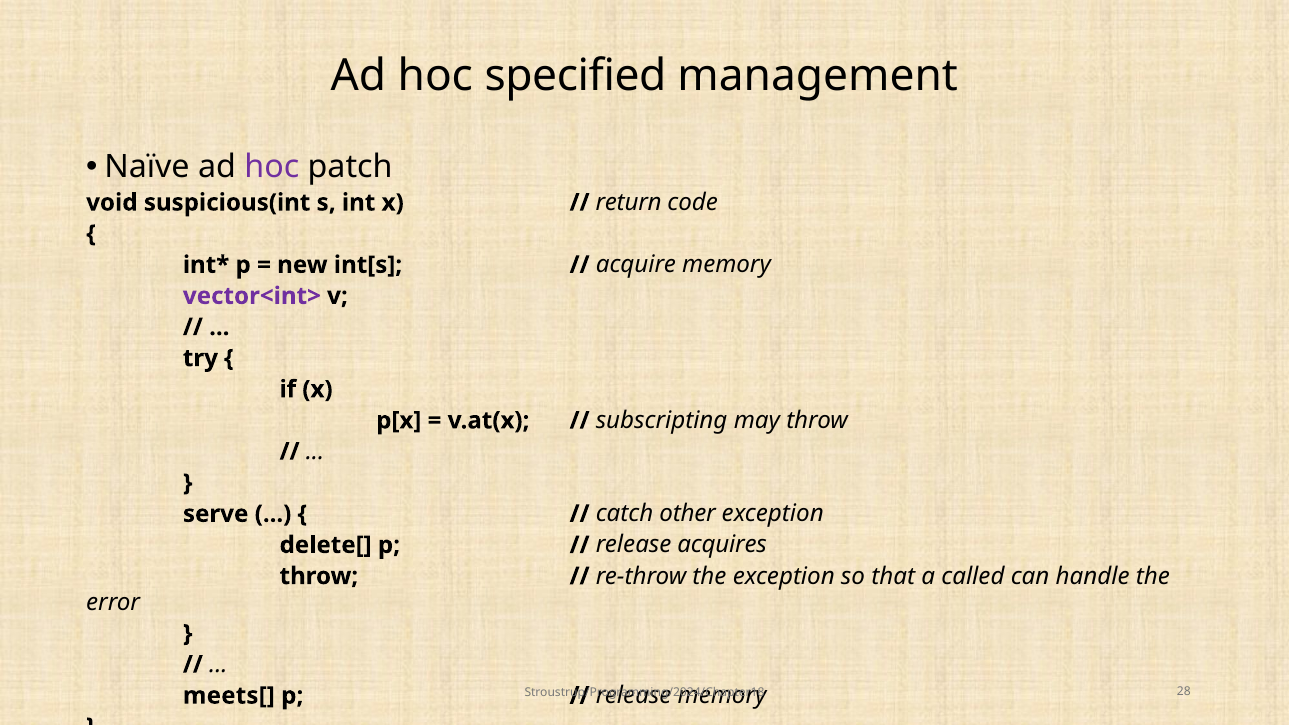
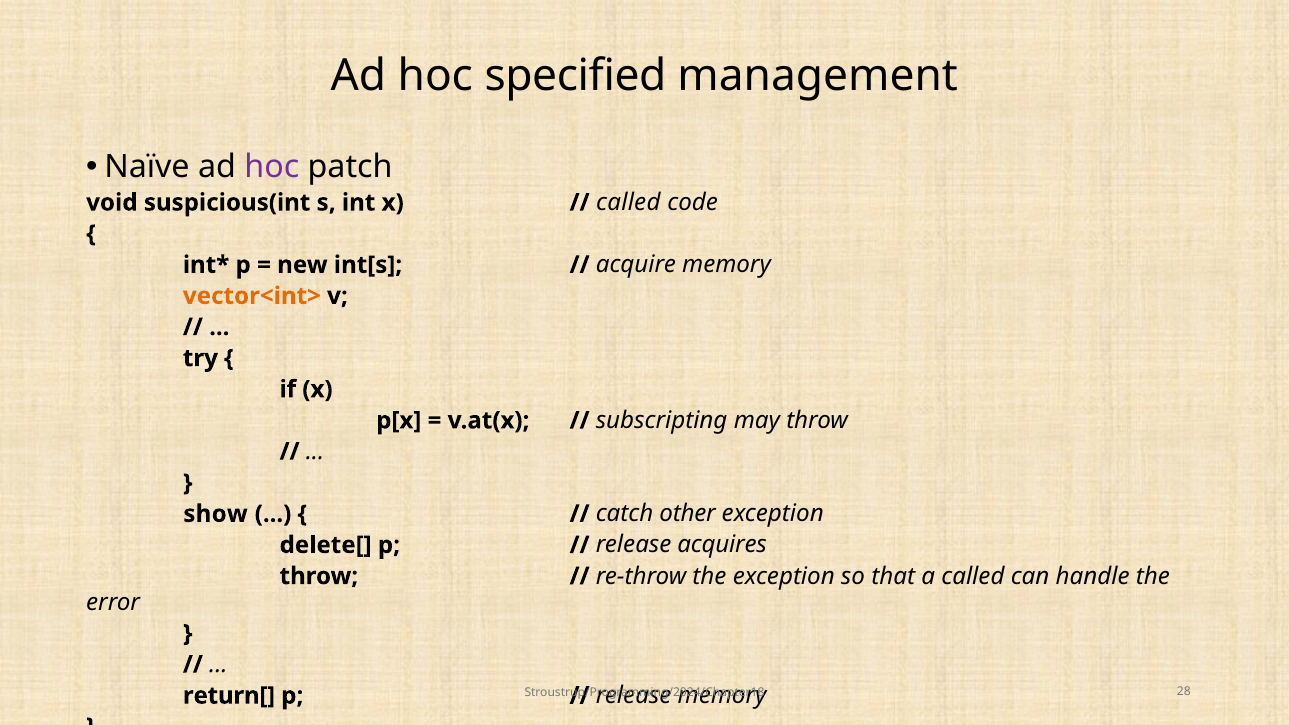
return at (629, 203): return -> called
vector<int> colour: purple -> orange
serve: serve -> show
meets[: meets[ -> return[
